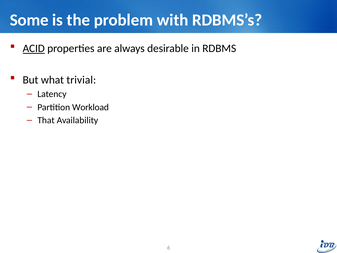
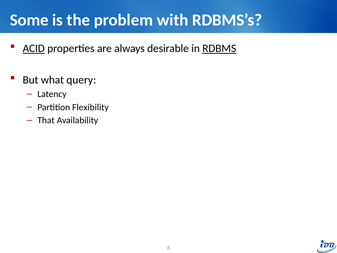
RDBMS underline: none -> present
trivial: trivial -> query
Workload: Workload -> Flexibility
